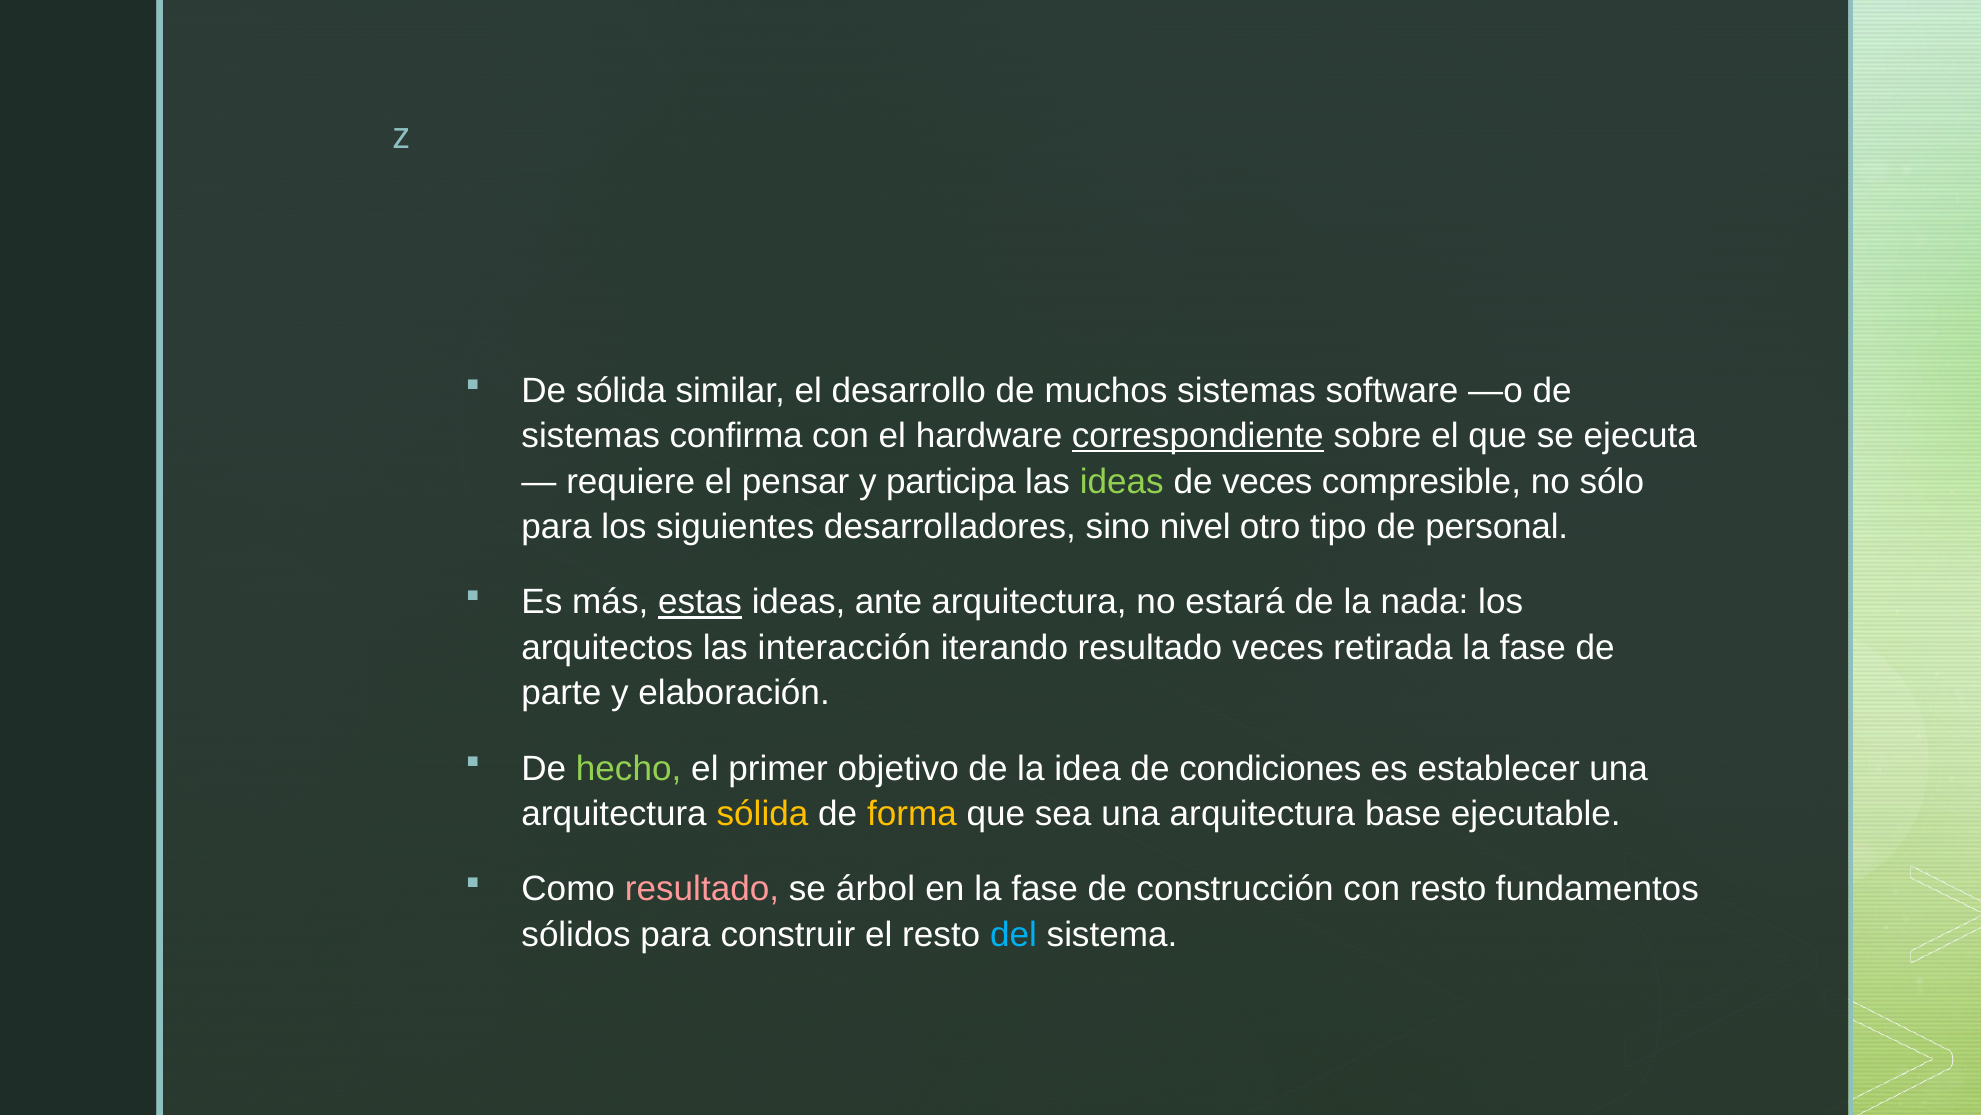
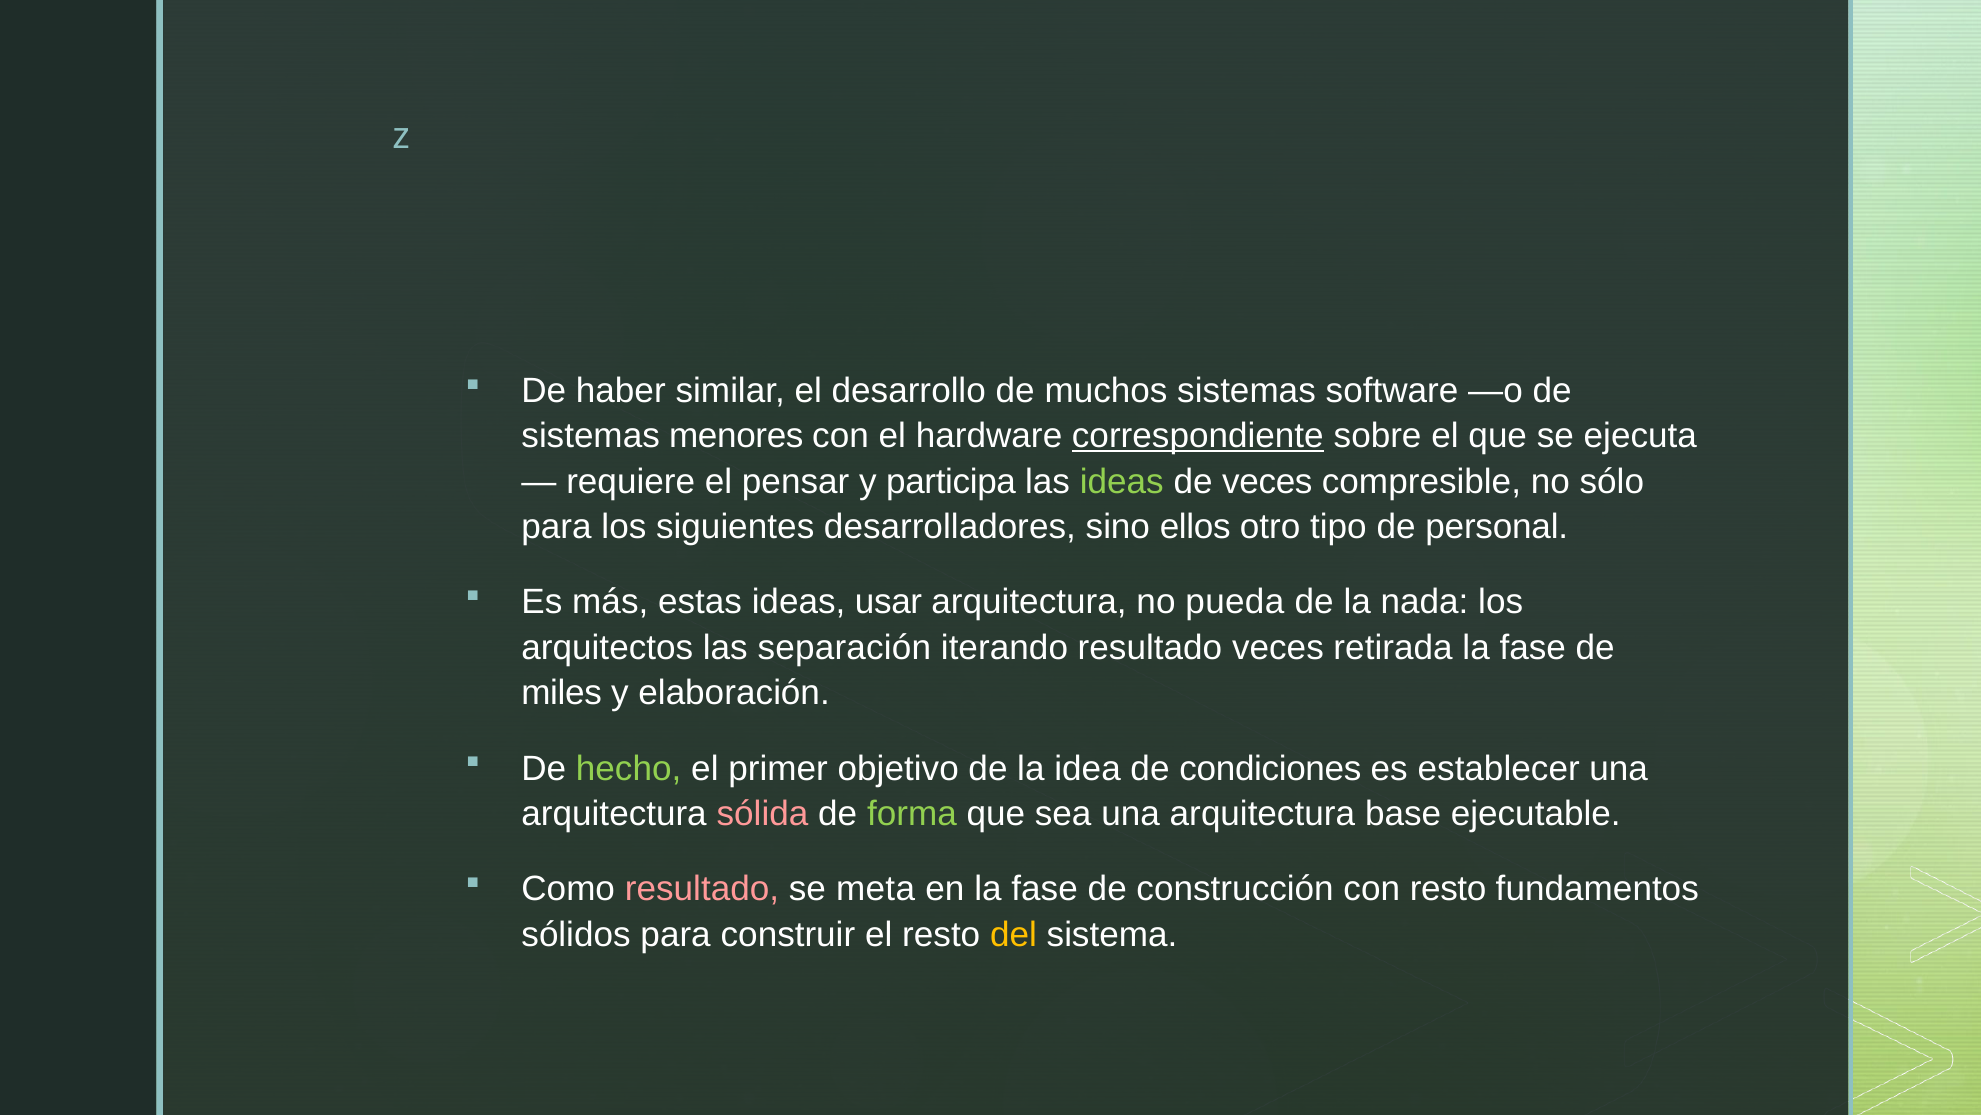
De sólida: sólida -> haber
confirma: confirma -> menores
nivel: nivel -> ellos
estas underline: present -> none
ante: ante -> usar
estará: estará -> pueda
interacción: interacción -> separación
parte: parte -> miles
sólida at (762, 813) colour: yellow -> pink
forma colour: yellow -> light green
árbol: árbol -> meta
del colour: light blue -> yellow
